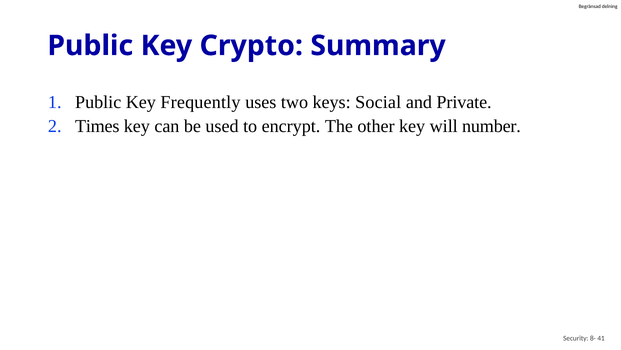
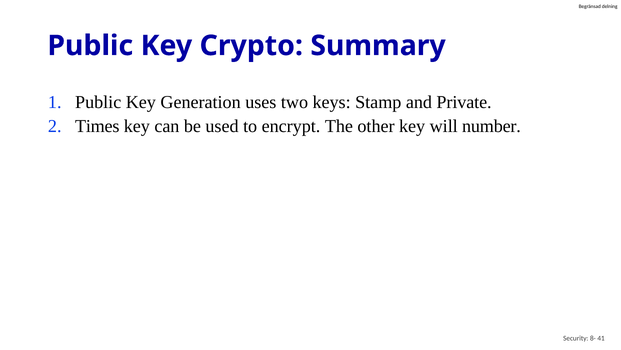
Frequently: Frequently -> Generation
Social: Social -> Stamp
